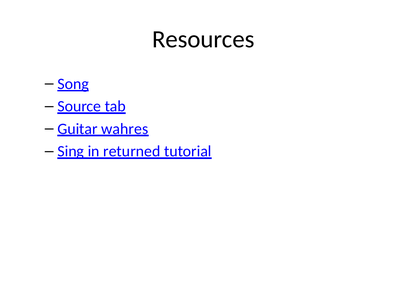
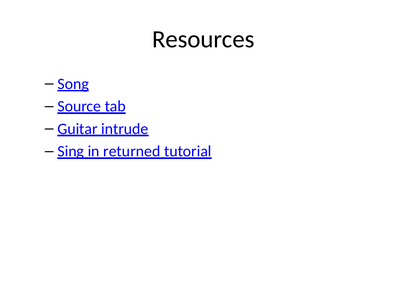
wahres: wahres -> intrude
